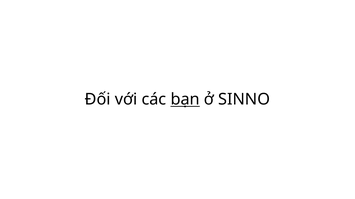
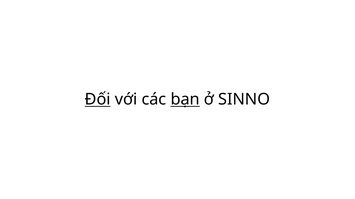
Đối underline: none -> present
